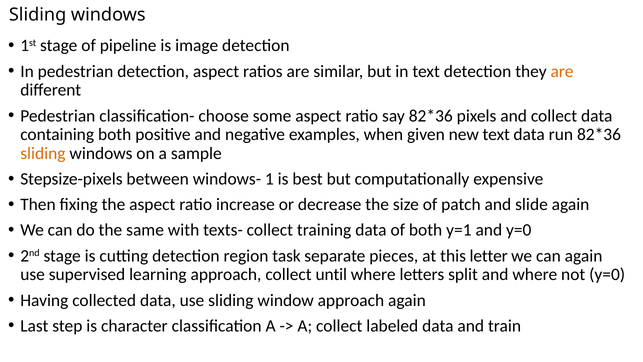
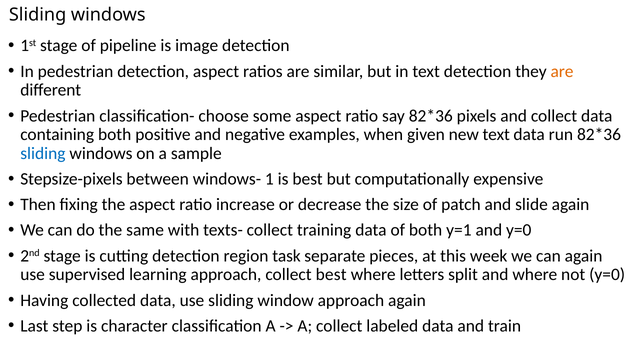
sliding at (43, 153) colour: orange -> blue
letter: letter -> week
collect until: until -> best
